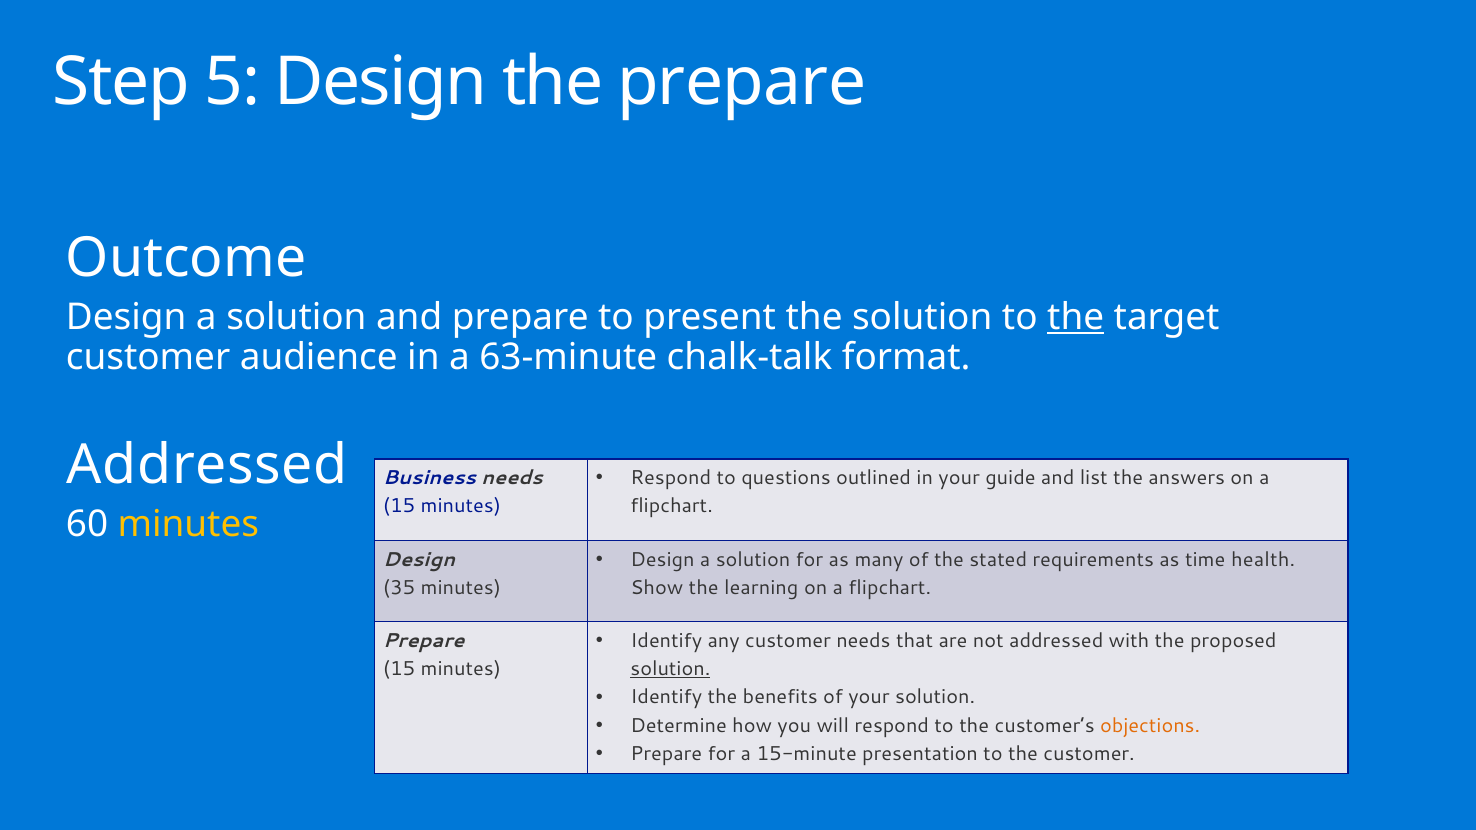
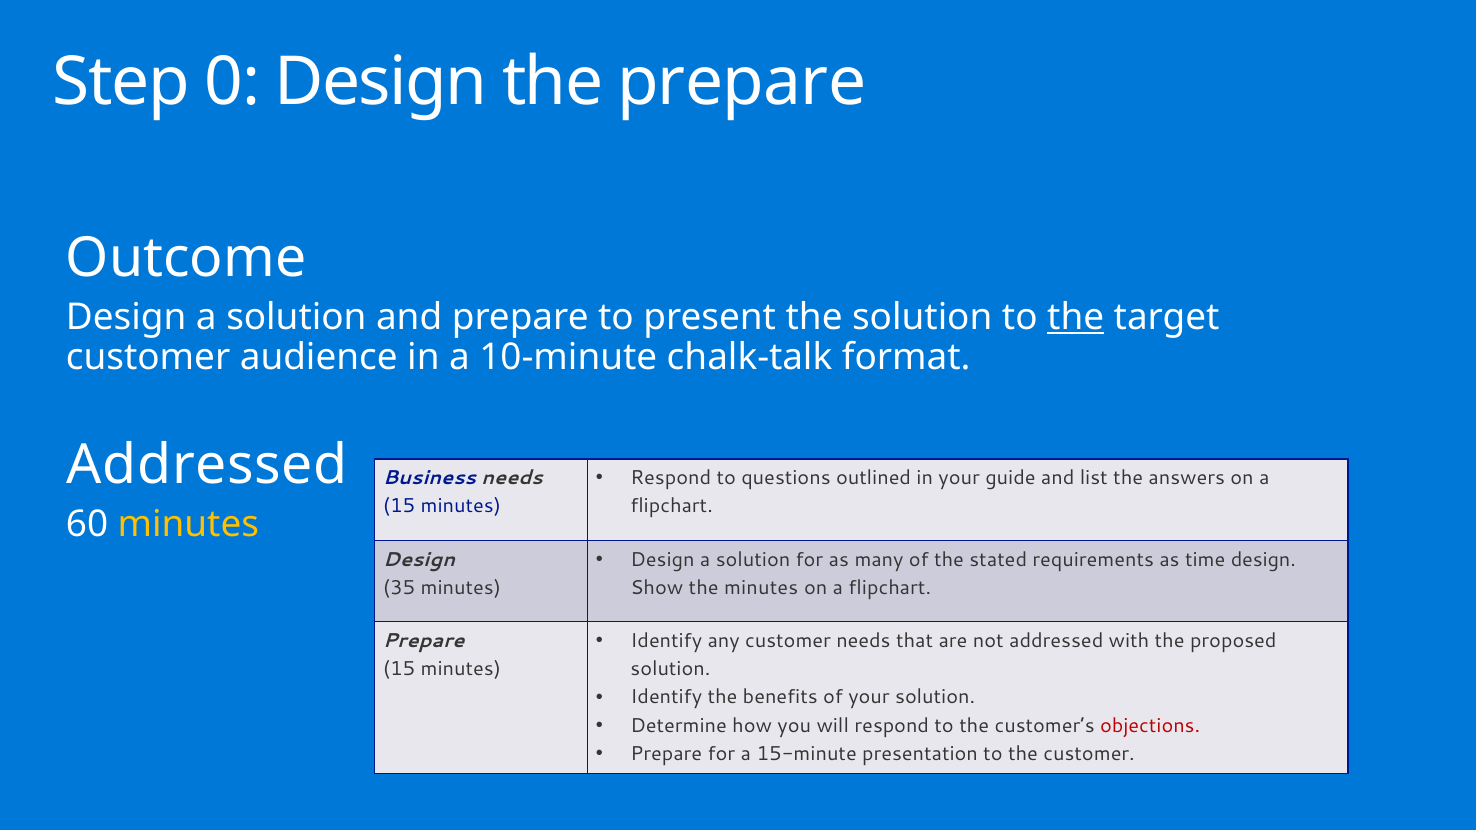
5: 5 -> 0
63-minute: 63-minute -> 10-minute
time health: health -> design
the learning: learning -> minutes
solution at (670, 669) underline: present -> none
objections colour: orange -> red
